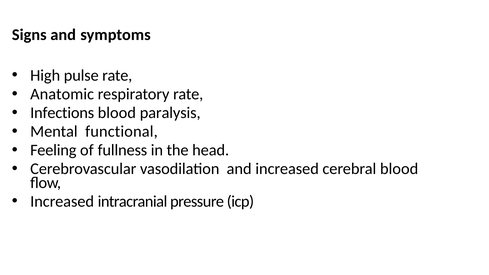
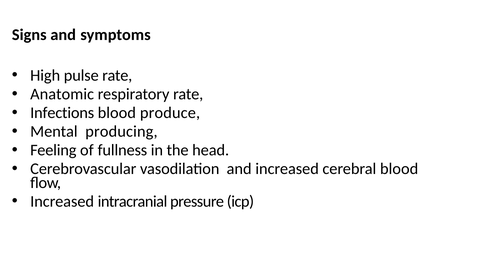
paralysis: paralysis -> produce
functional: functional -> producing
